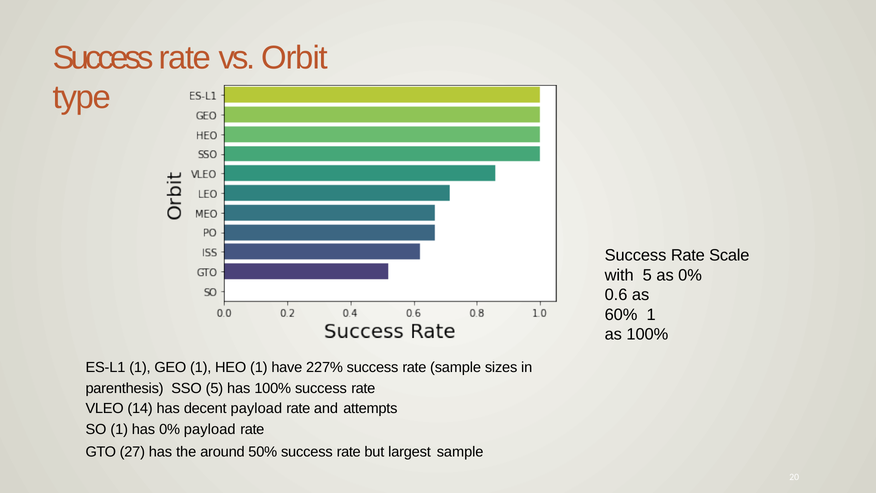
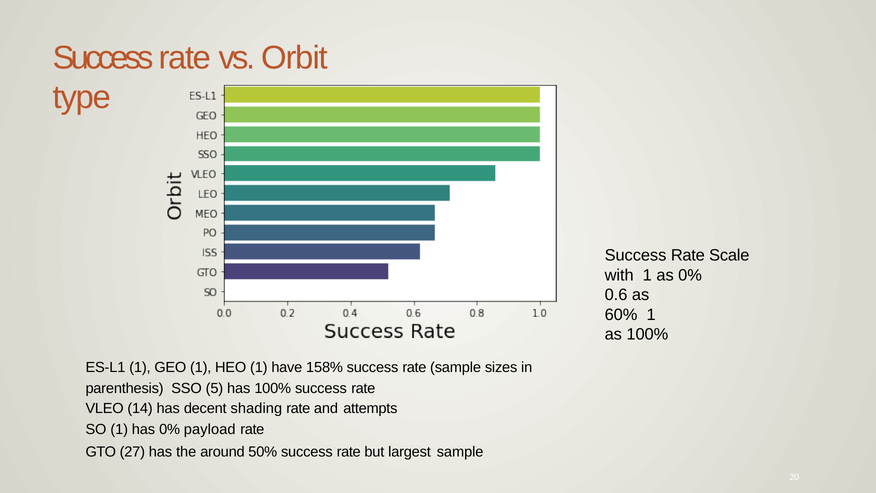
with 5: 5 -> 1
227%: 227% -> 158%
decent payload: payload -> shading
